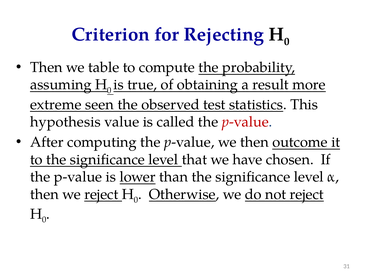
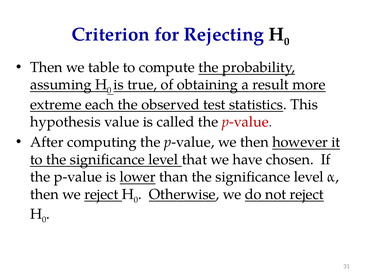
seen: seen -> each
outcome: outcome -> however
